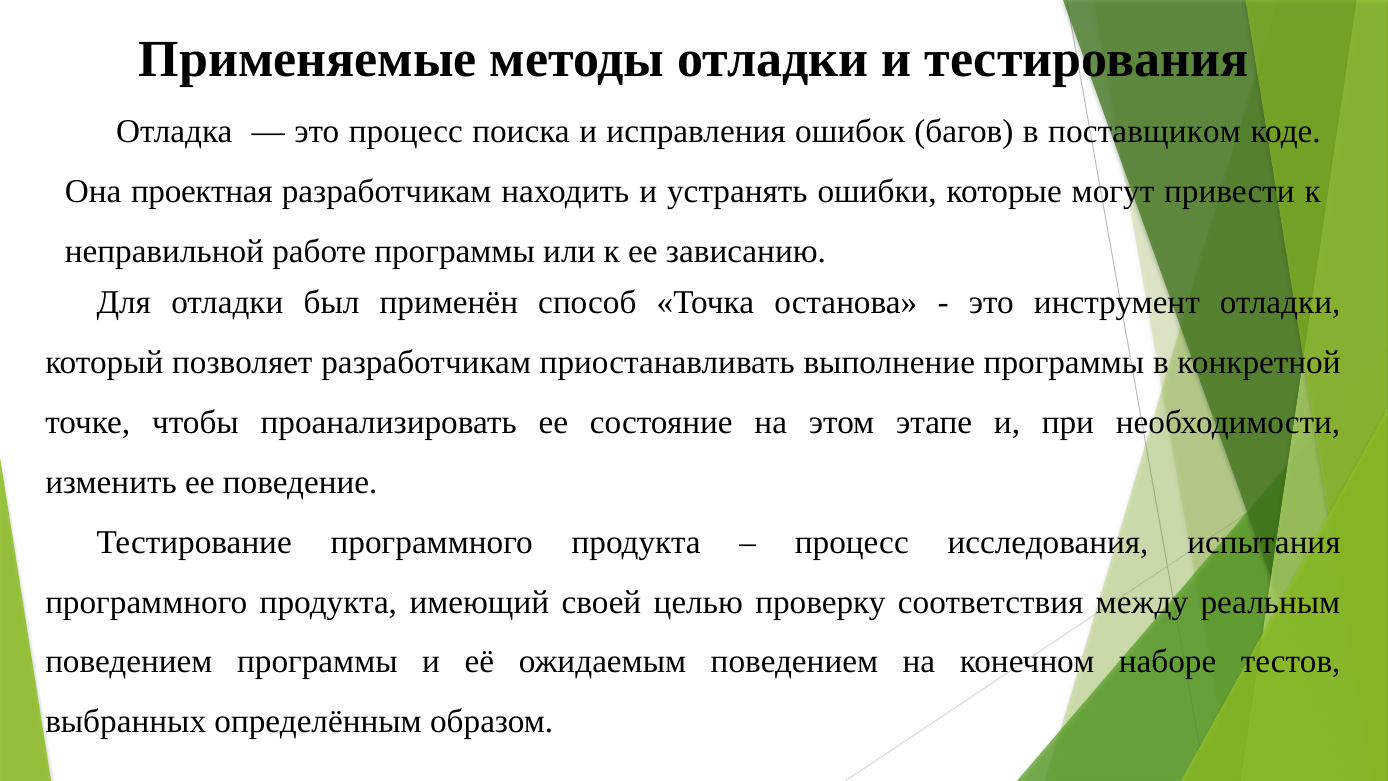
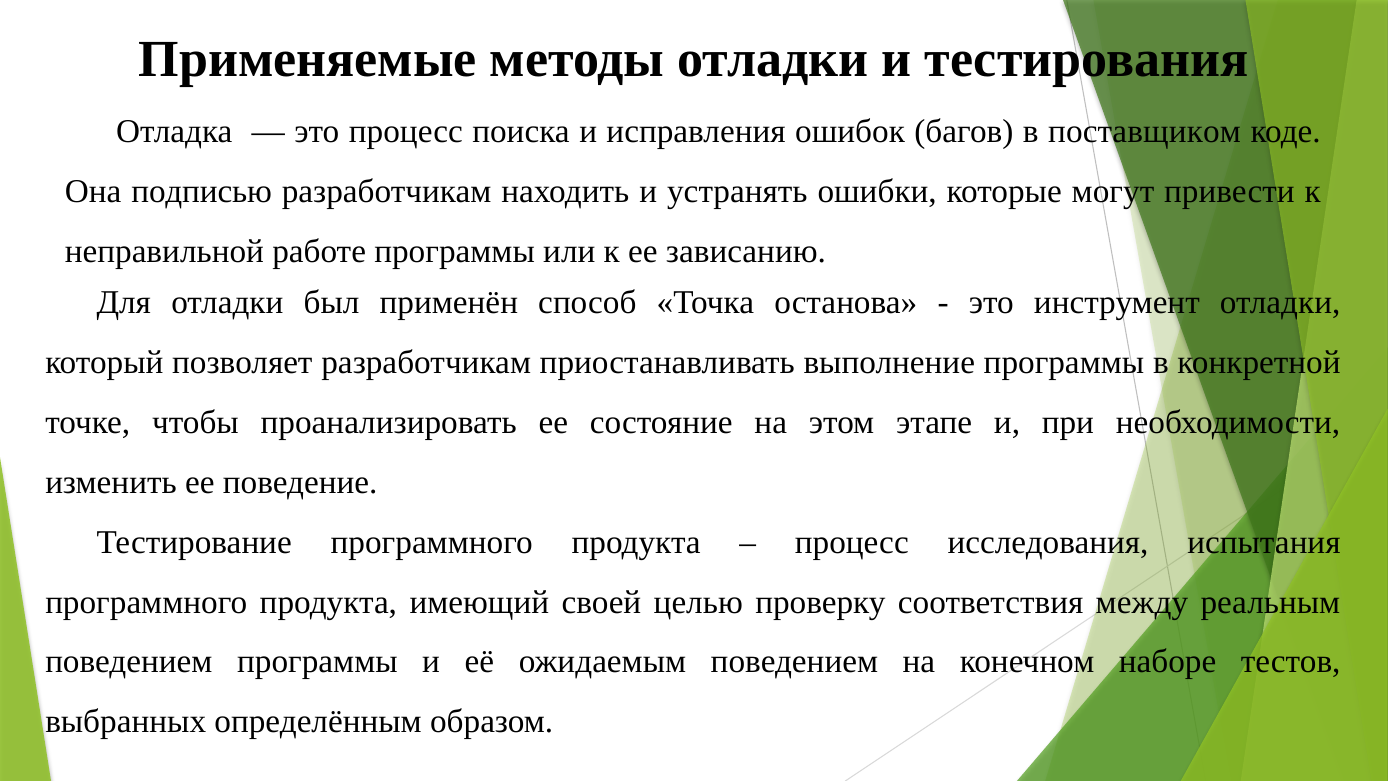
проектная: проектная -> подписью
